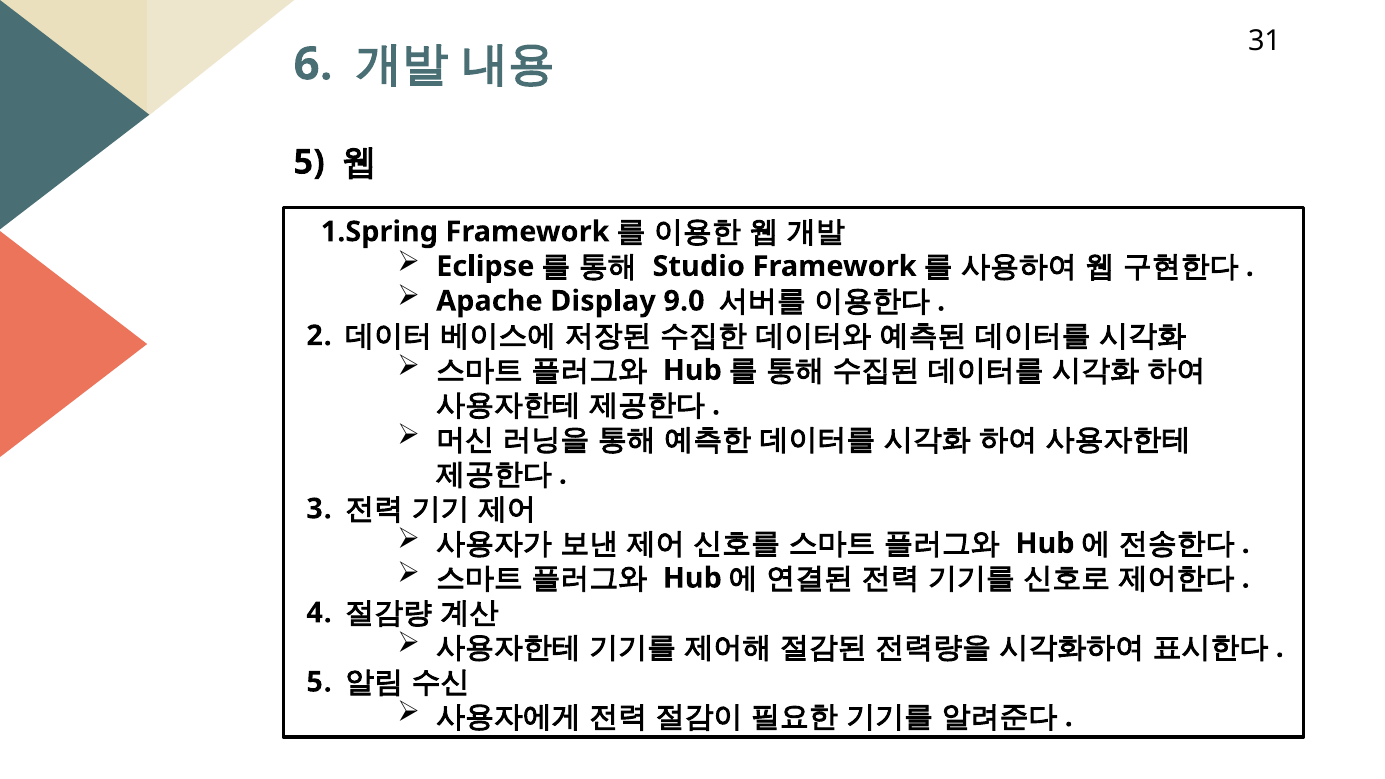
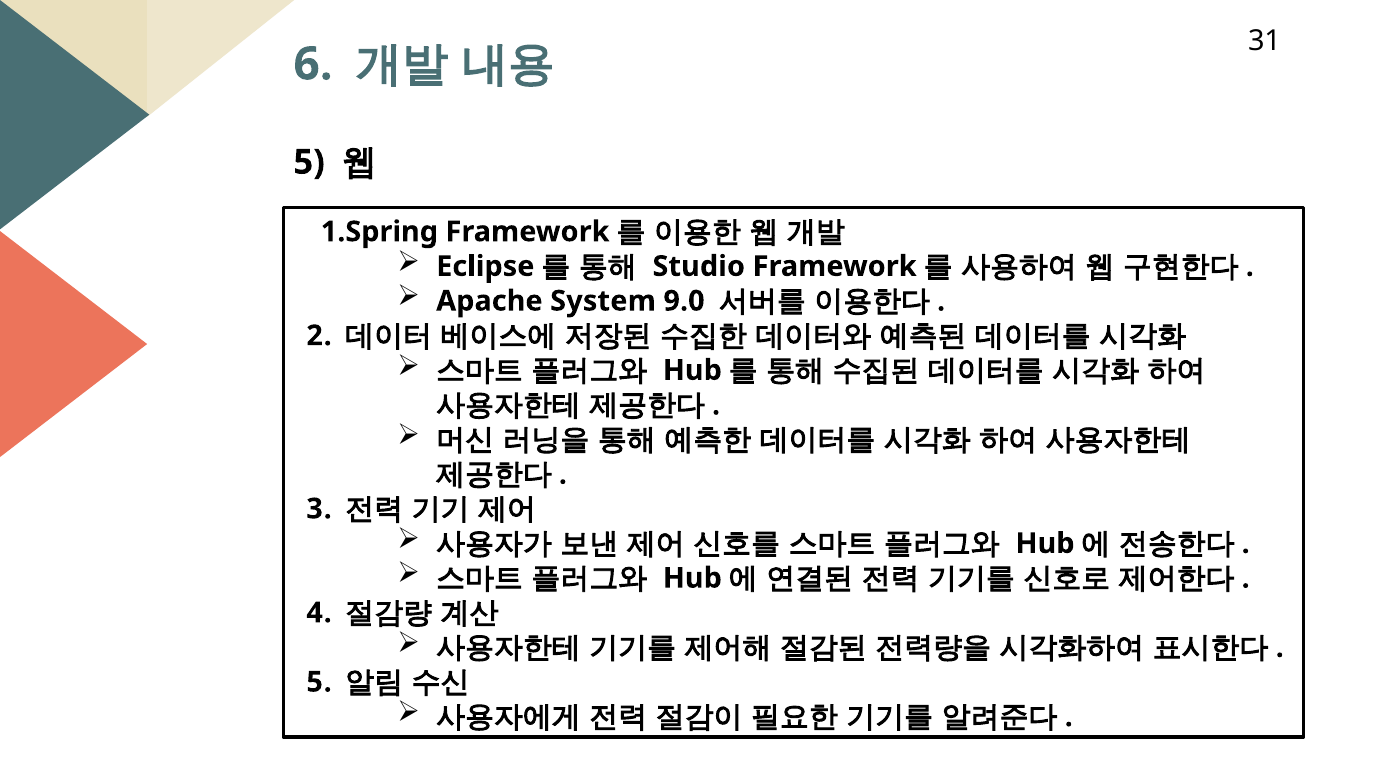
Display: Display -> System
